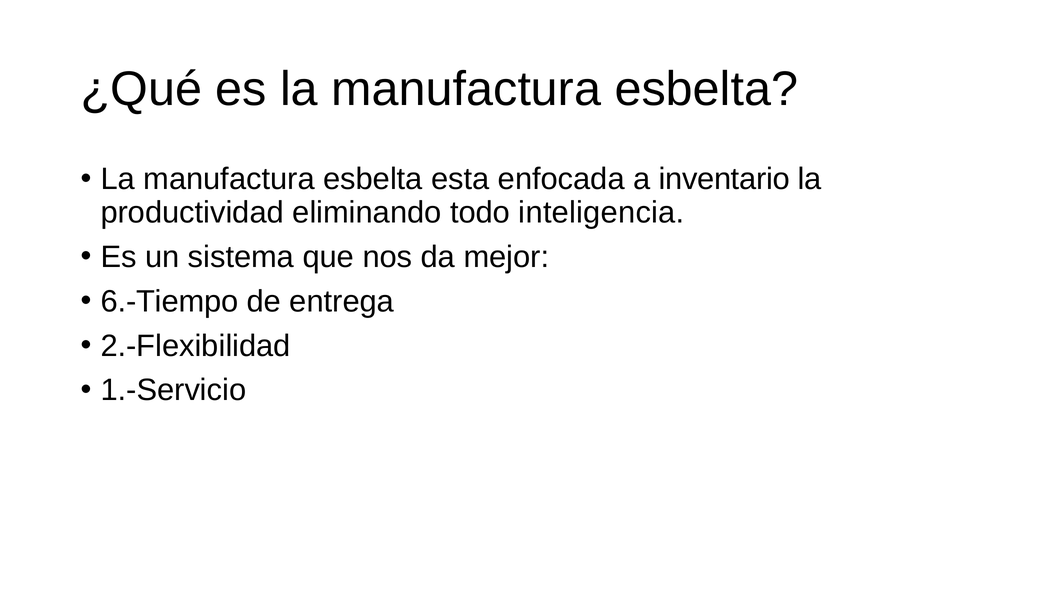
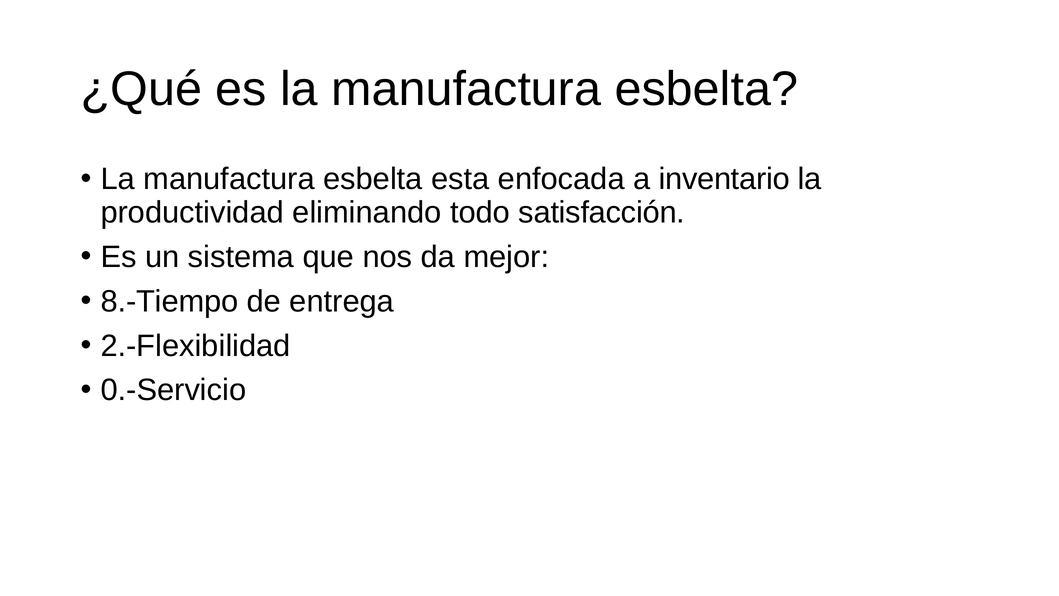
inteligencia: inteligencia -> satisfacción
6.-Tiempo: 6.-Tiempo -> 8.-Tiempo
1.-Servicio: 1.-Servicio -> 0.-Servicio
